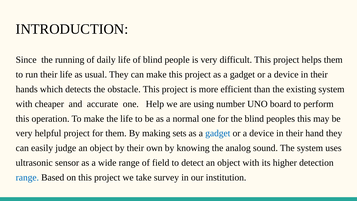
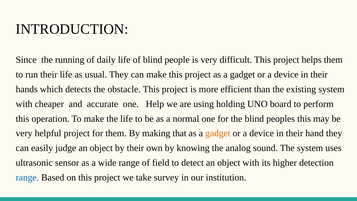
number: number -> holding
sets: sets -> that
gadget at (218, 133) colour: blue -> orange
